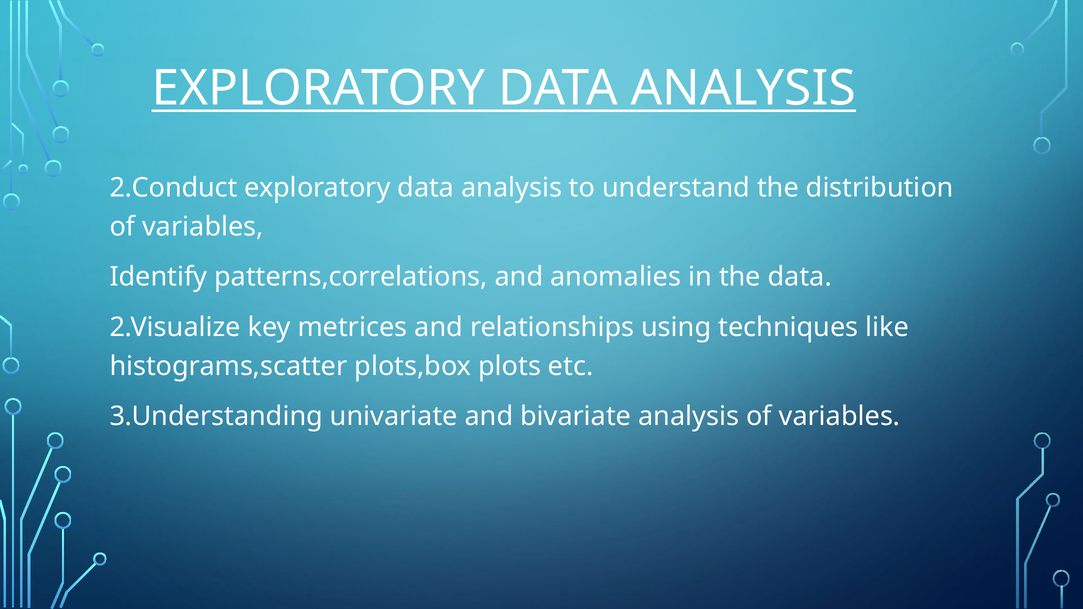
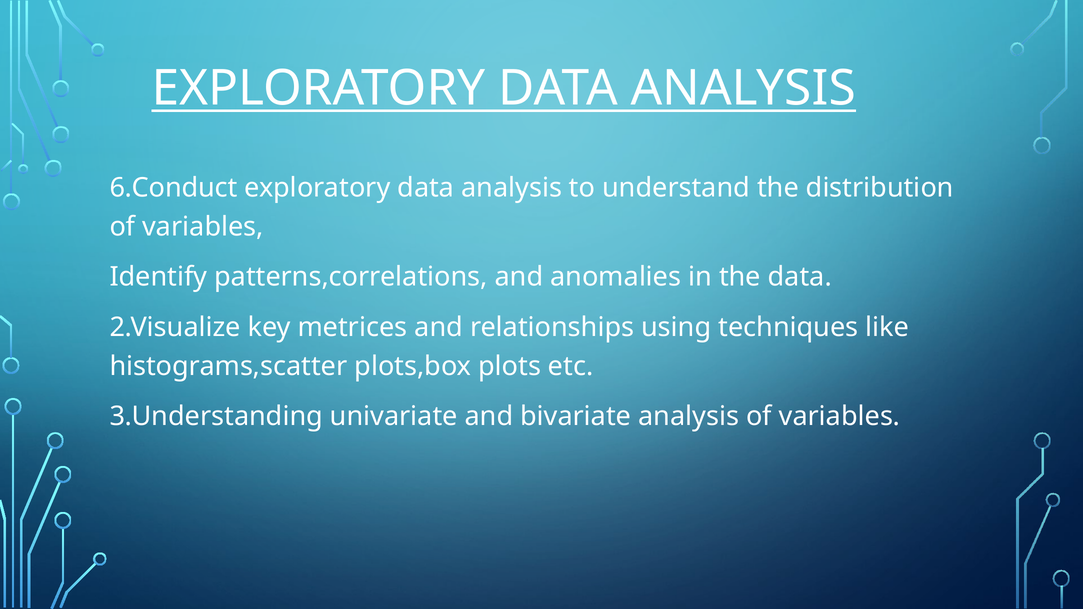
2.Conduct: 2.Conduct -> 6.Conduct
